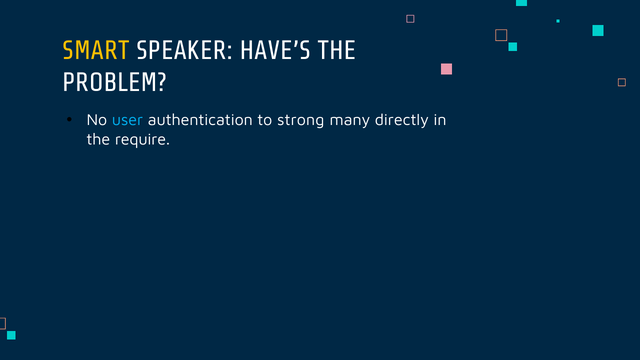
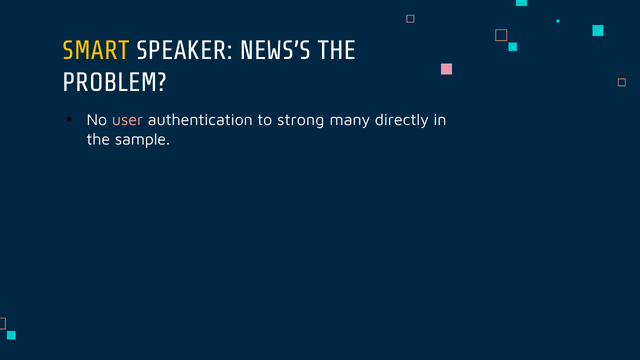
HAVE’S: HAVE’S -> NEWS’S
user colour: light blue -> pink
require: require -> sample
